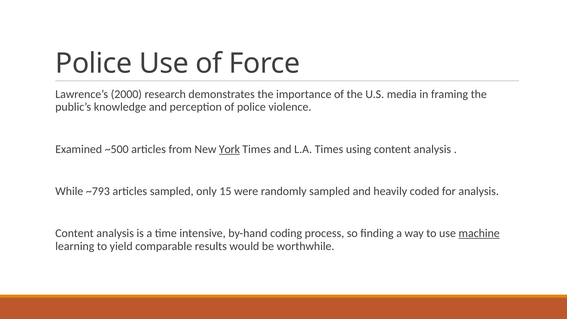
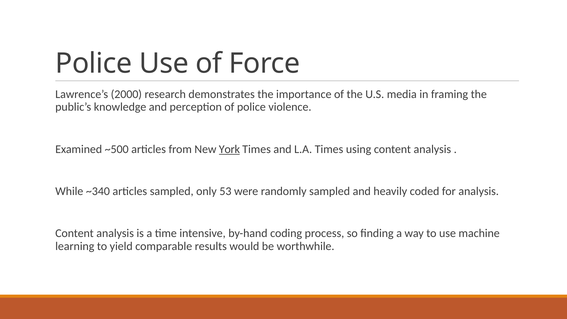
~793: ~793 -> ~340
15: 15 -> 53
machine underline: present -> none
